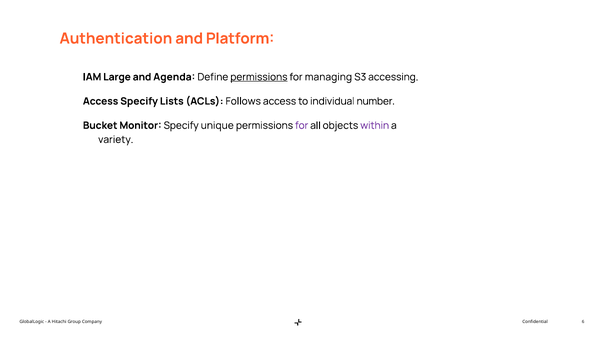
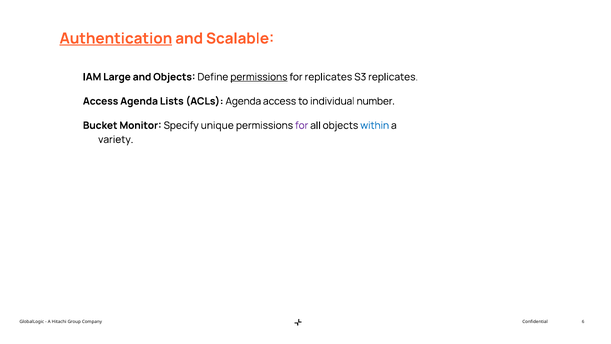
Authentication underline: none -> present
Platform: Platform -> Scalable
and Agenda: Agenda -> Objects
for managing: managing -> replicates
S3 accessing: accessing -> replicates
Access Specify: Specify -> Agenda
ACLs Follows: Follows -> Agenda
within colour: purple -> blue
